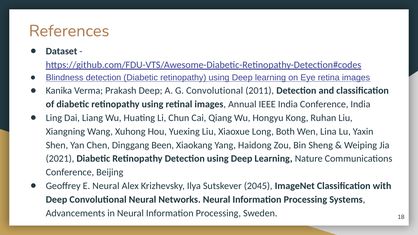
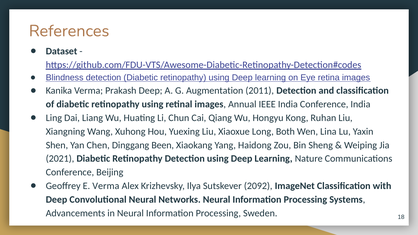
G Convolutional: Convolutional -> Augmentation
E Neural: Neural -> Verma
2045: 2045 -> 2092
